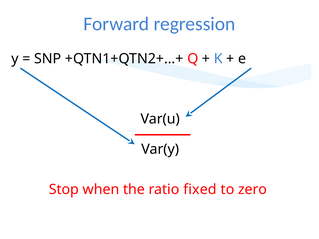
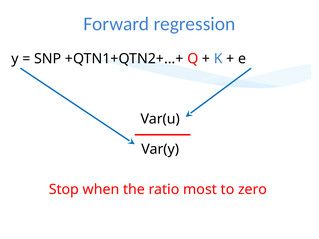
fixed: fixed -> most
